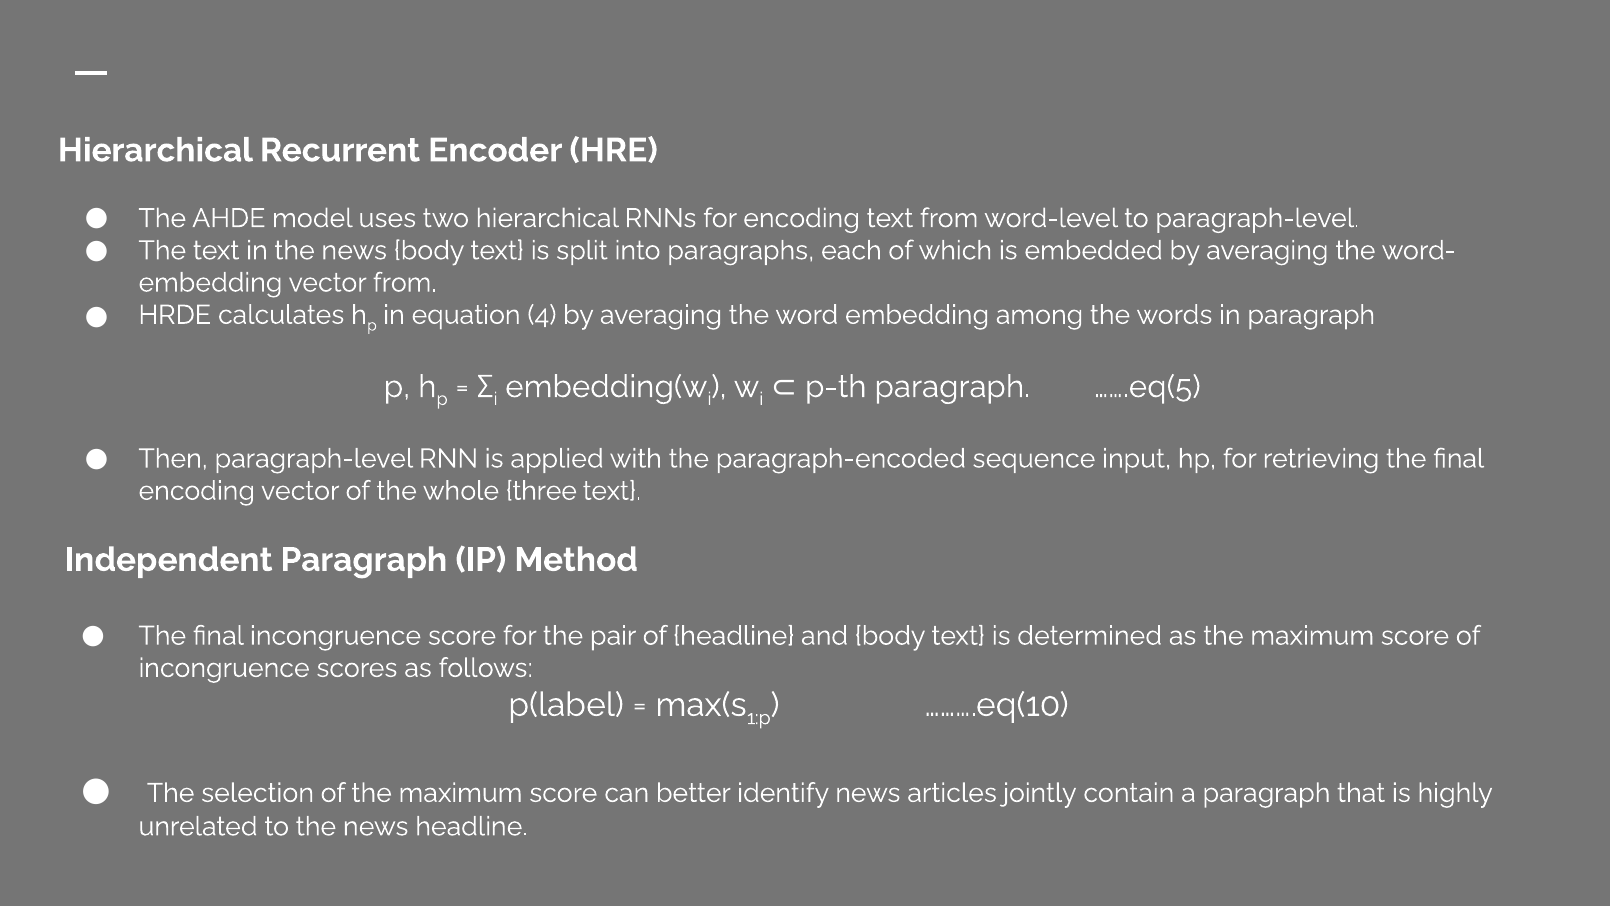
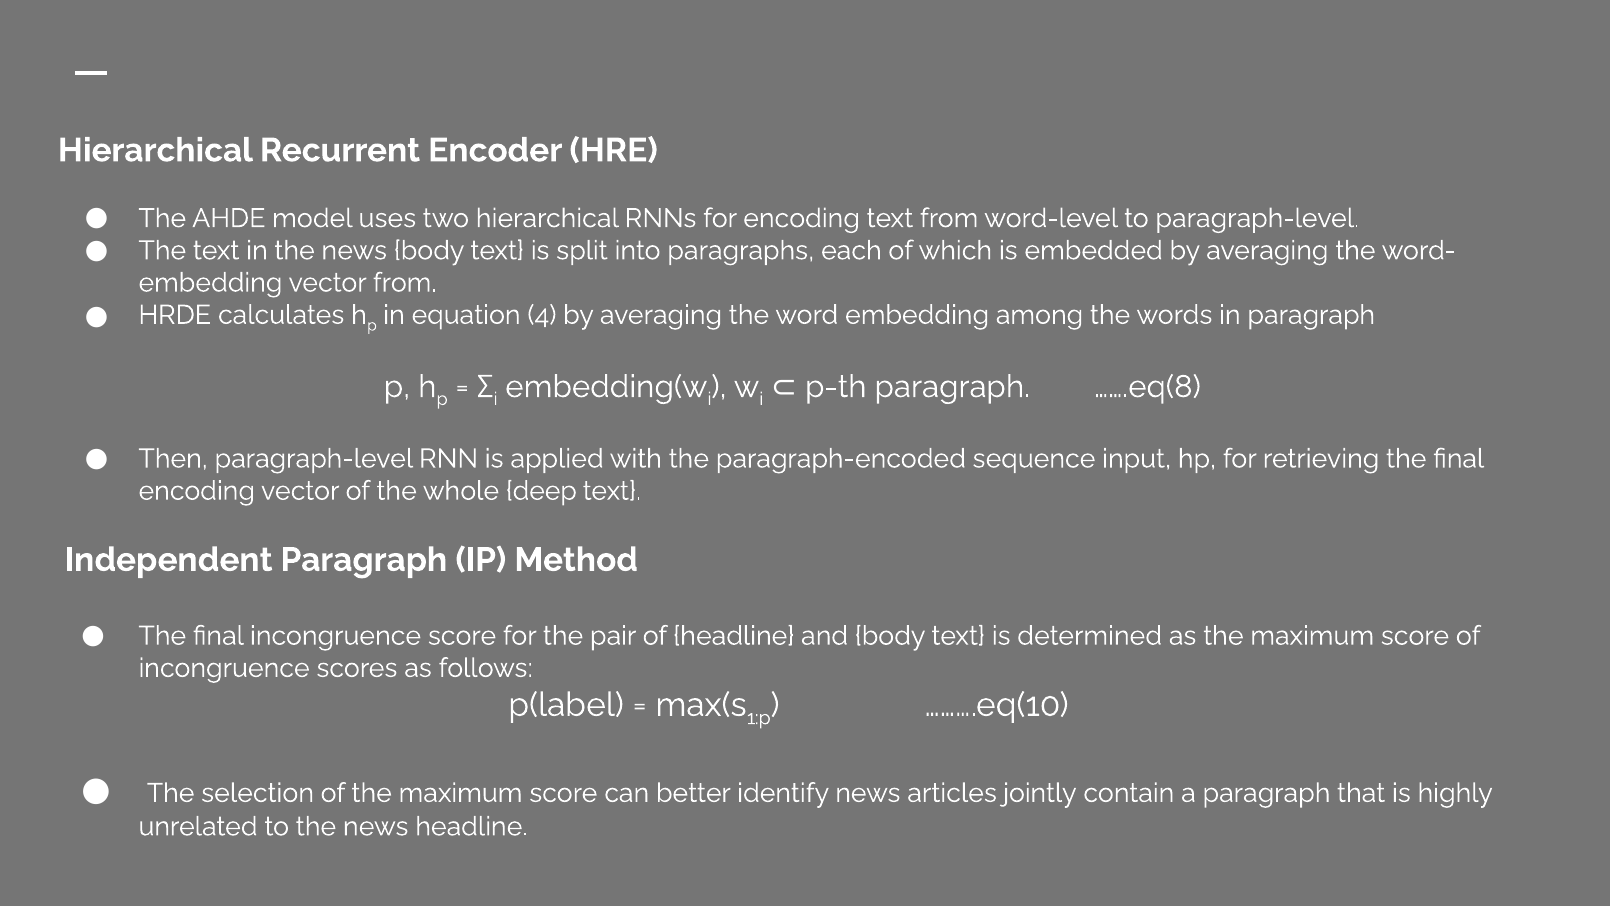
…….eq(5: …….eq(5 -> …….eq(8
three: three -> deep
